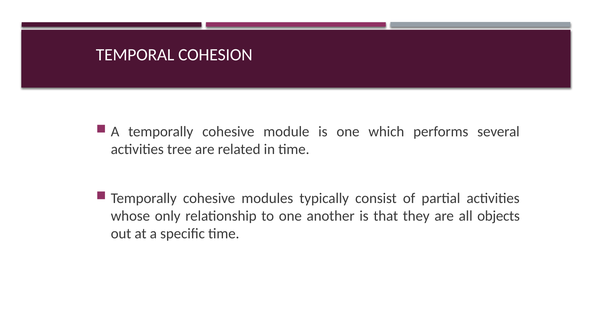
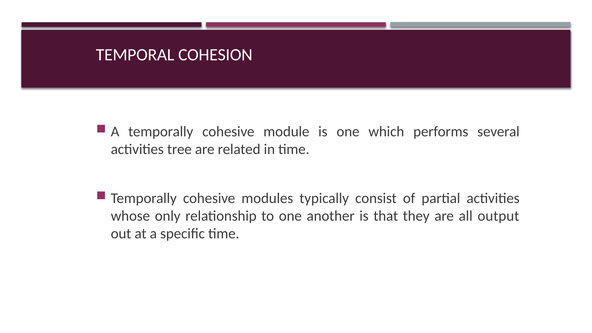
objects: objects -> output
